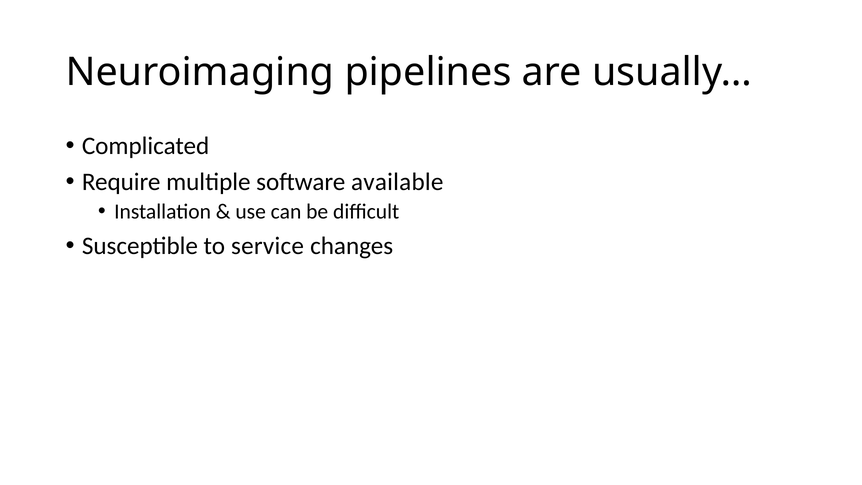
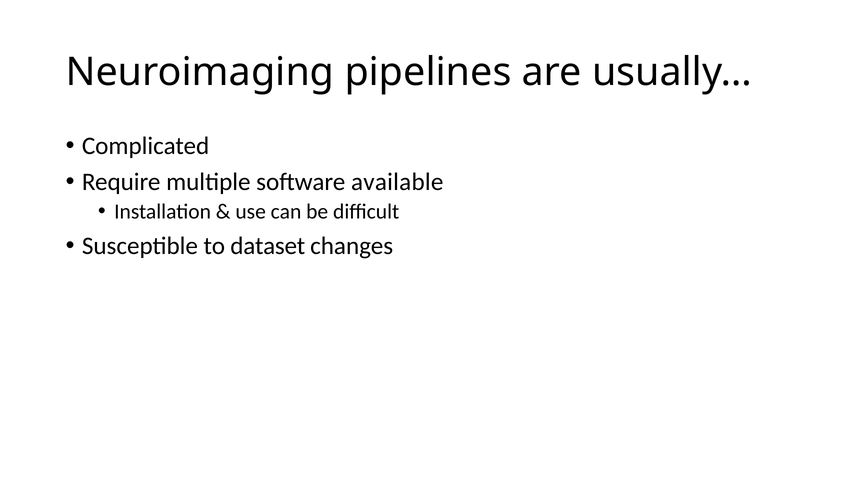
service: service -> dataset
